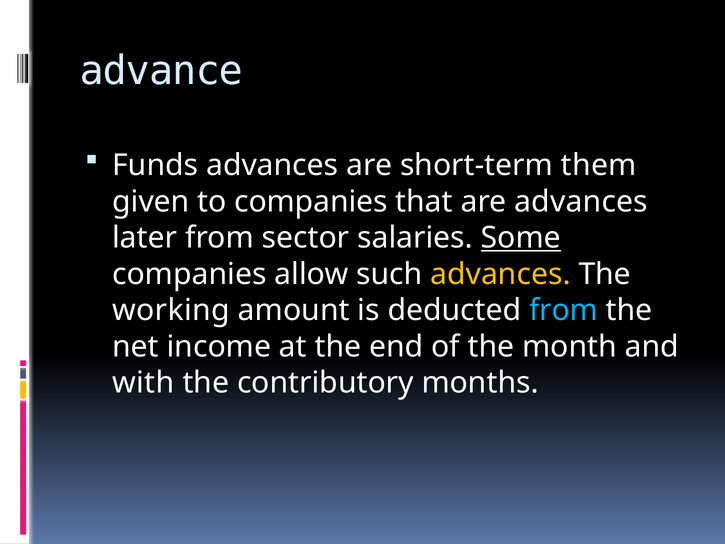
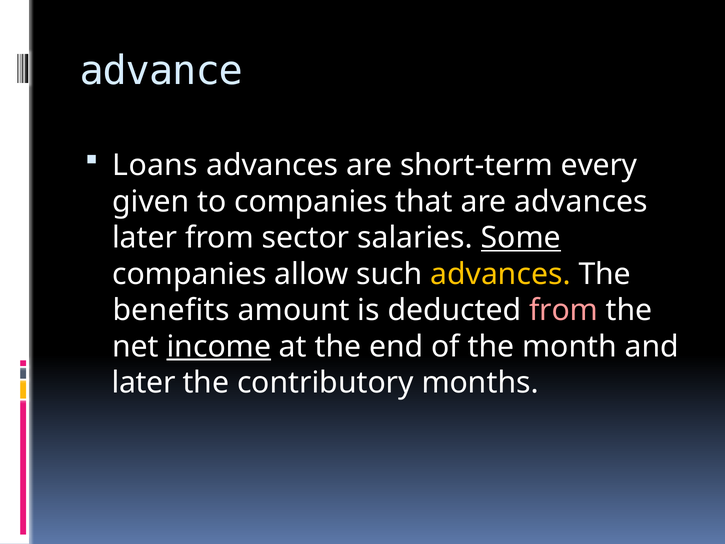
Funds: Funds -> Loans
them: them -> every
working: working -> benefits
from at (564, 310) colour: light blue -> pink
income underline: none -> present
with at (143, 383): with -> later
